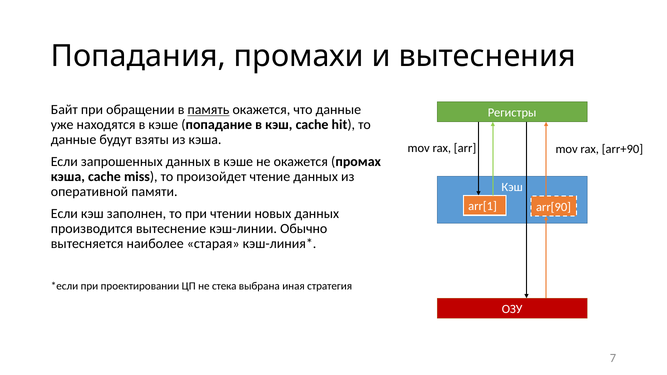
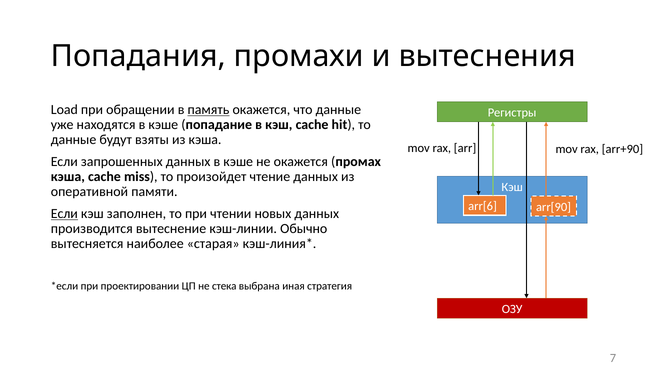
Байт: Байт -> Load
arr[1: arr[1 -> arr[6
Если at (64, 214) underline: none -> present
